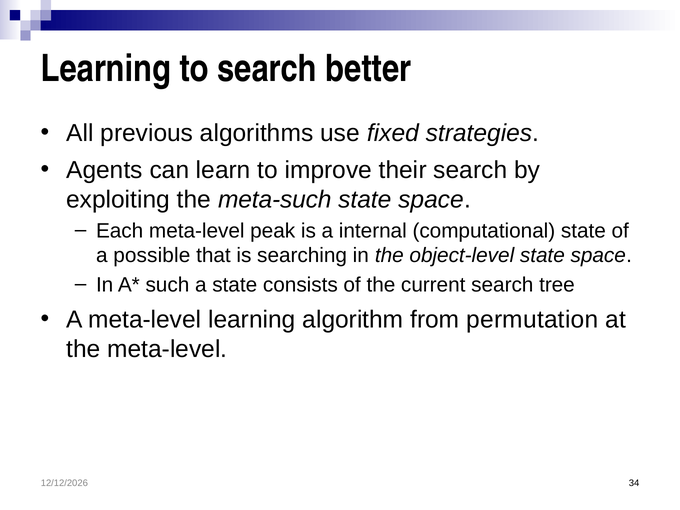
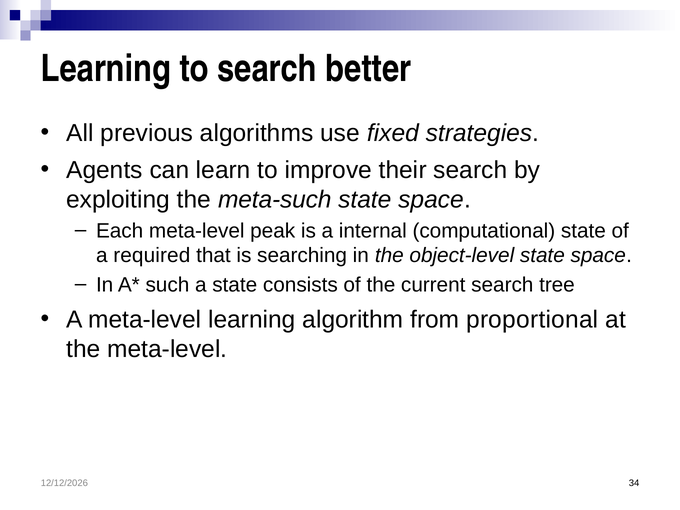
possible: possible -> required
permutation: permutation -> proportional
